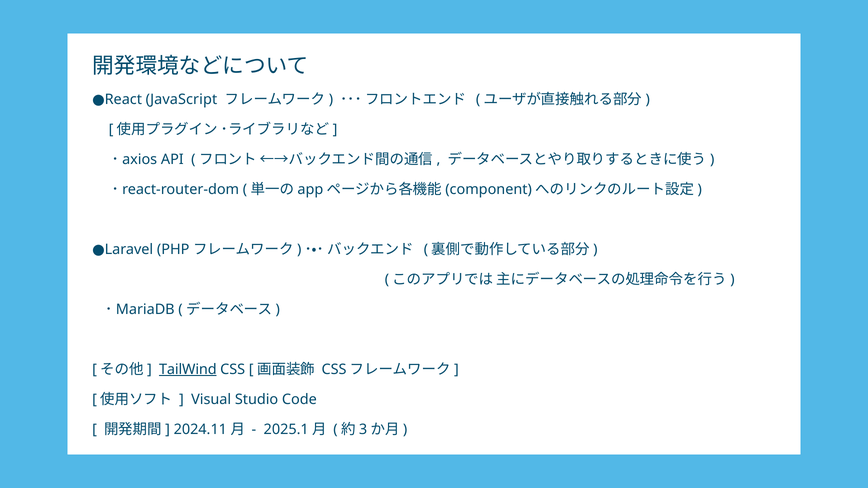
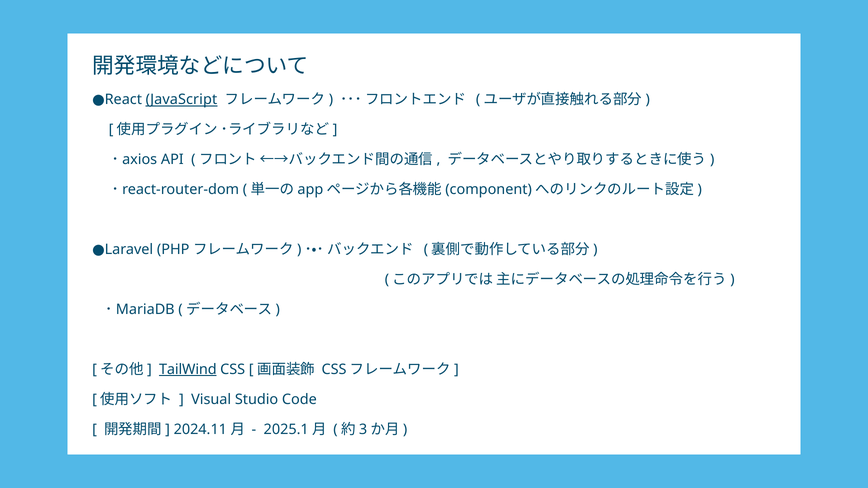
JavaScript underline: none -> present
